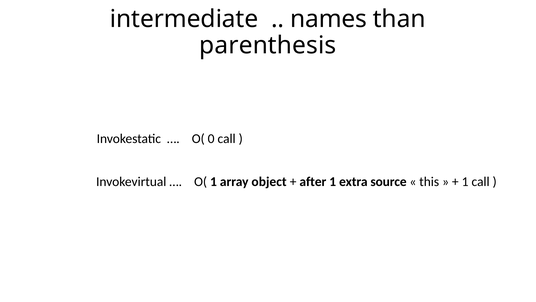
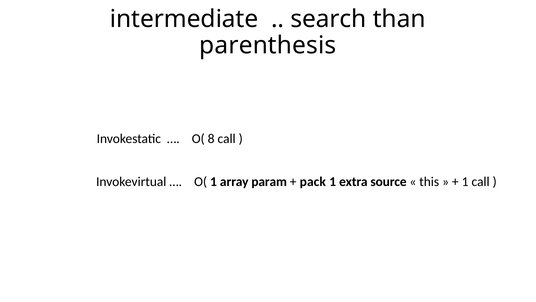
names: names -> search
0: 0 -> 8
object: object -> param
after: after -> pack
